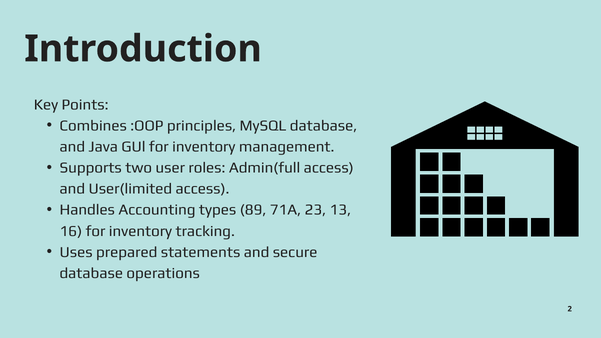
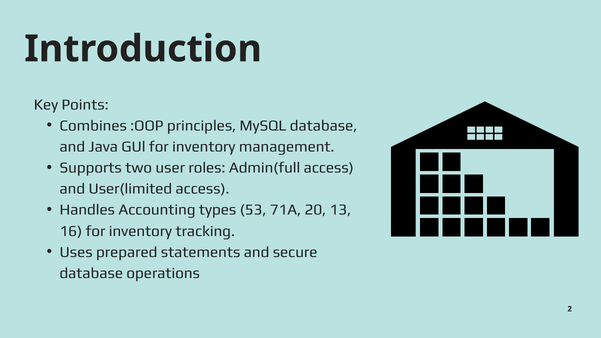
89: 89 -> 53
23: 23 -> 20
